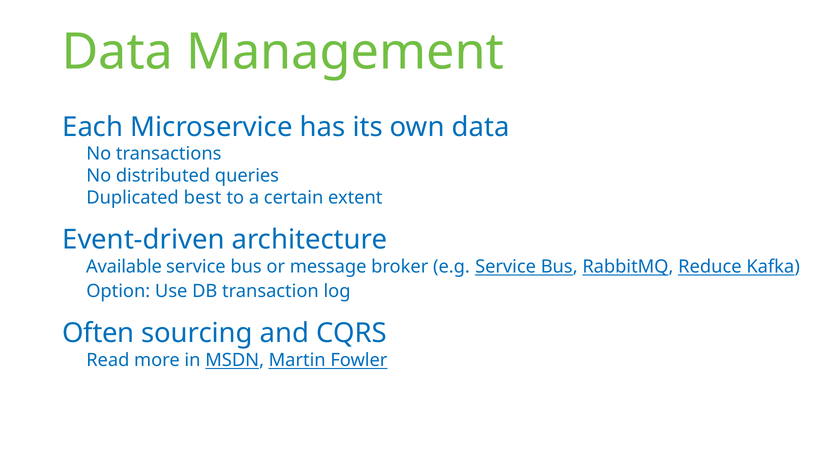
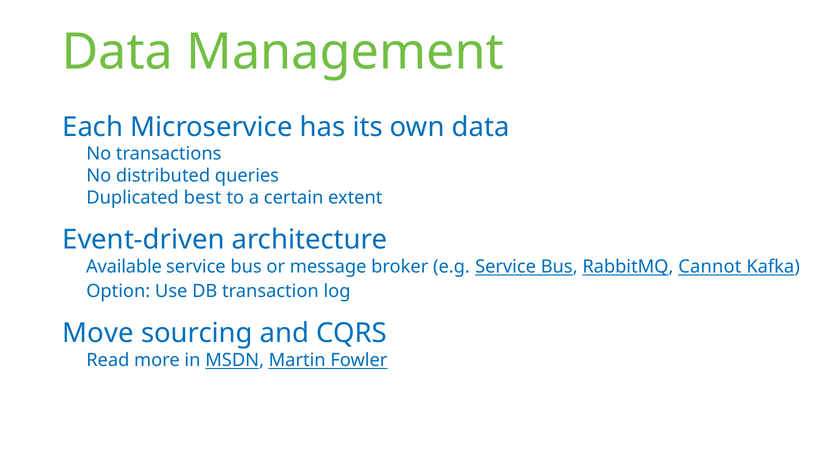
Reduce: Reduce -> Cannot
Often: Often -> Move
